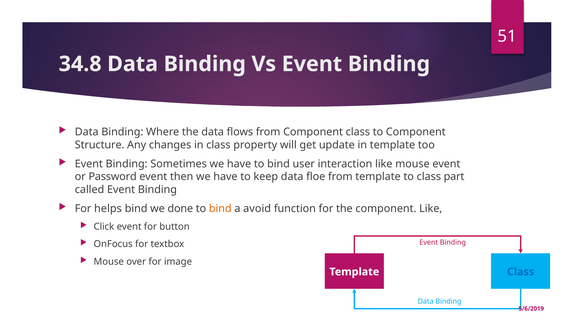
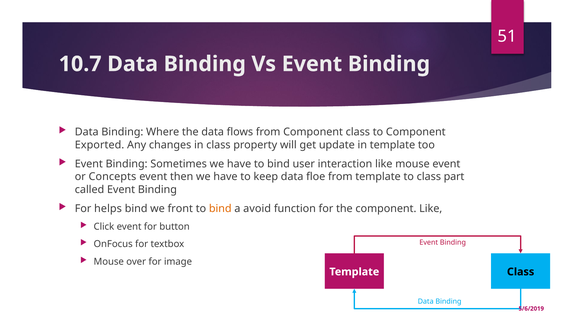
34.8: 34.8 -> 10.7
Structure: Structure -> Exported
Password: Password -> Concepts
done: done -> front
Class at (521, 272) colour: blue -> black
